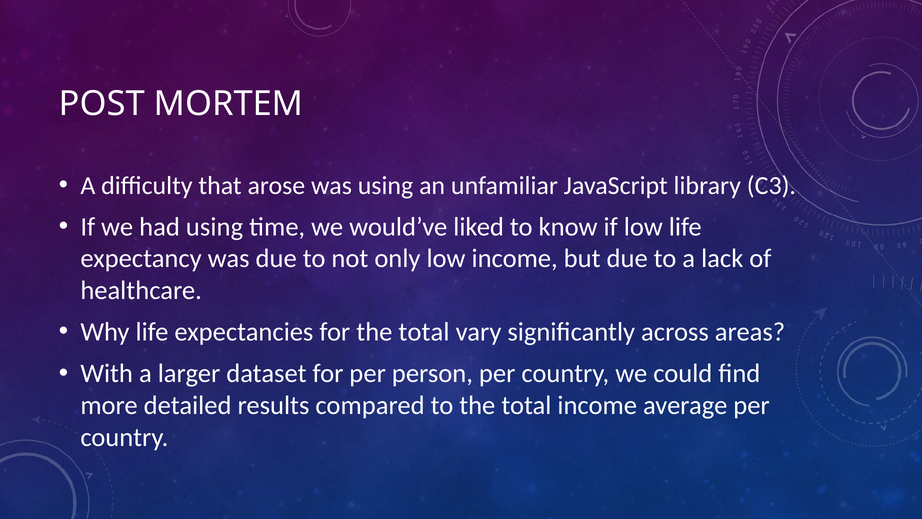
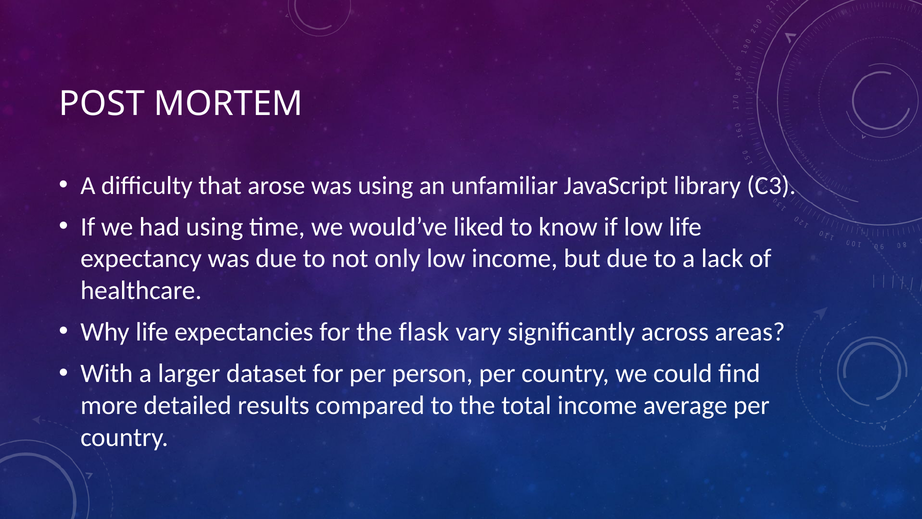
for the total: total -> flask
